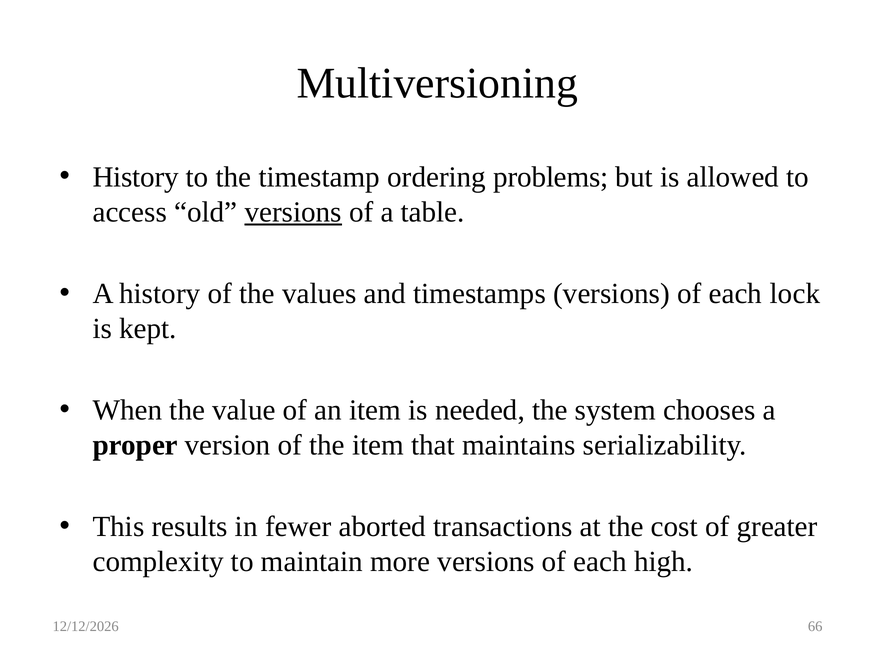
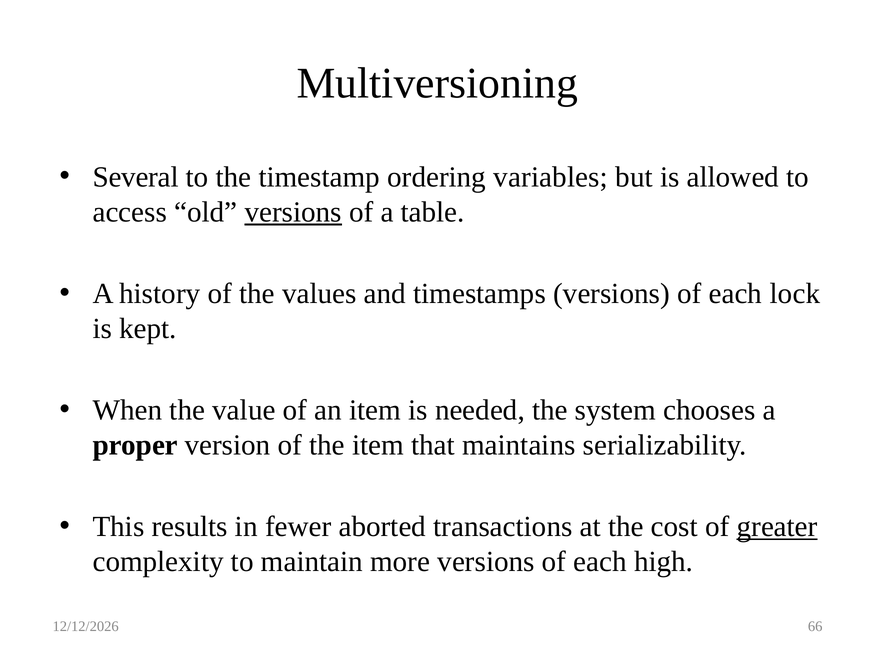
History at (136, 177): History -> Several
problems: problems -> variables
greater underline: none -> present
